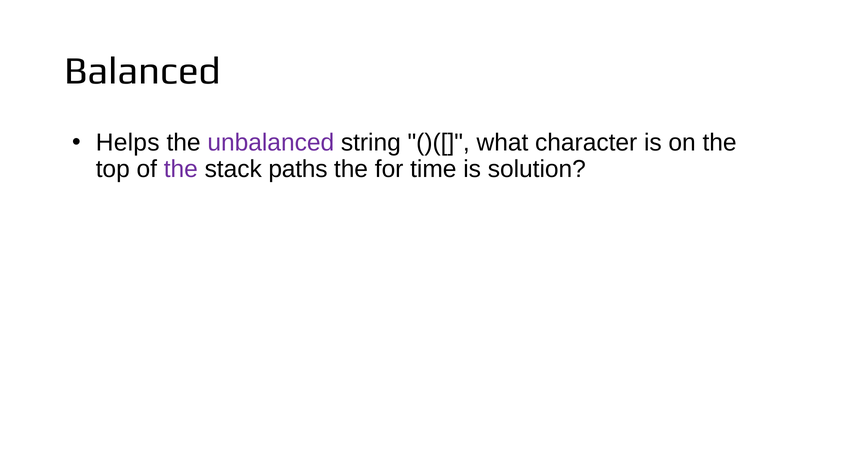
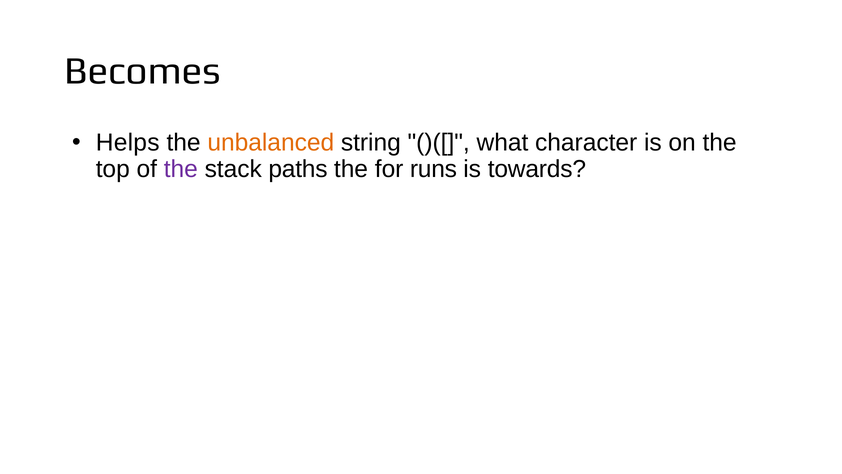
Balanced: Balanced -> Becomes
unbalanced colour: purple -> orange
time: time -> runs
solution: solution -> towards
